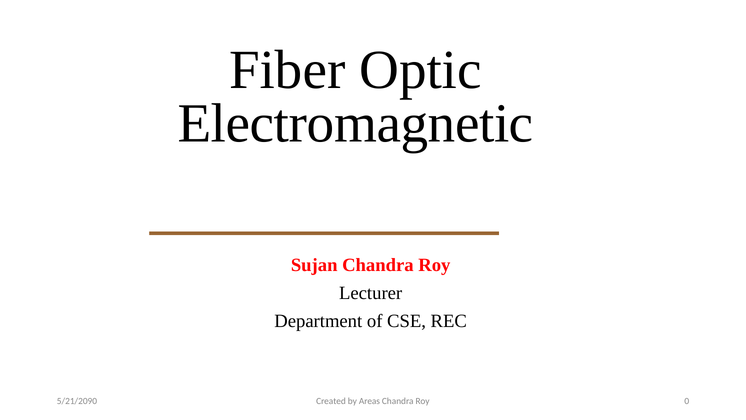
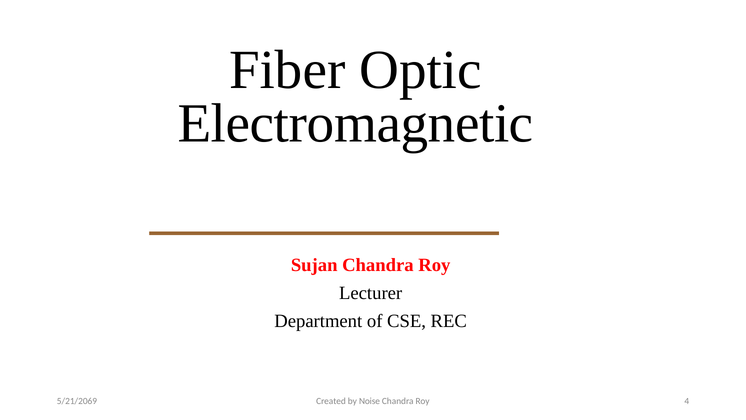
Areas: Areas -> Noise
0: 0 -> 4
5/21/2090: 5/21/2090 -> 5/21/2069
